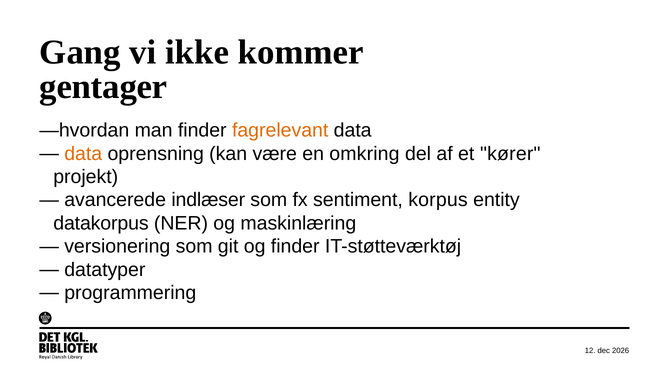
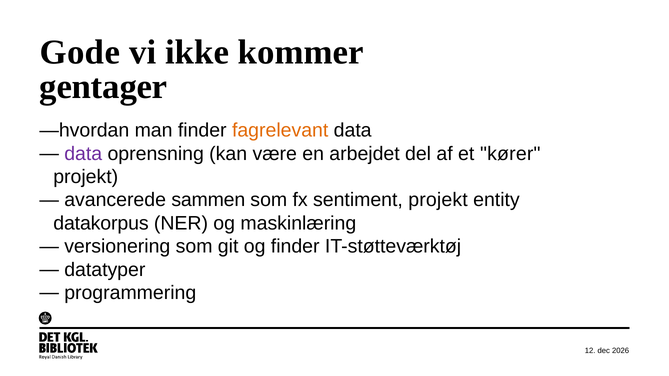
Gang: Gang -> Gode
data at (83, 154) colour: orange -> purple
omkring: omkring -> arbejdet
indlæser: indlæser -> sammen
sentiment korpus: korpus -> projekt
